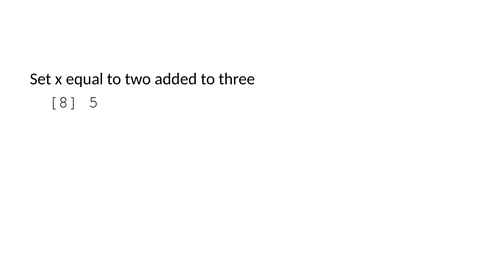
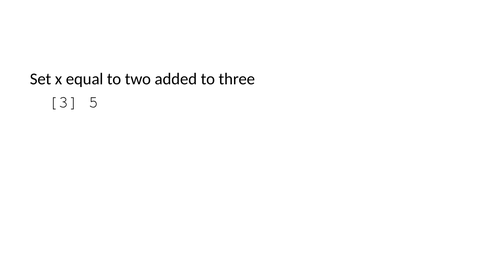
8: 8 -> 3
